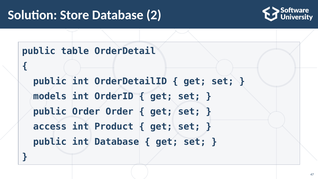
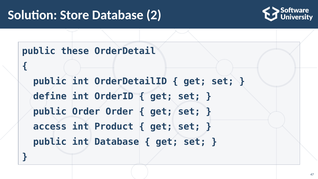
table: table -> these
models: models -> define
